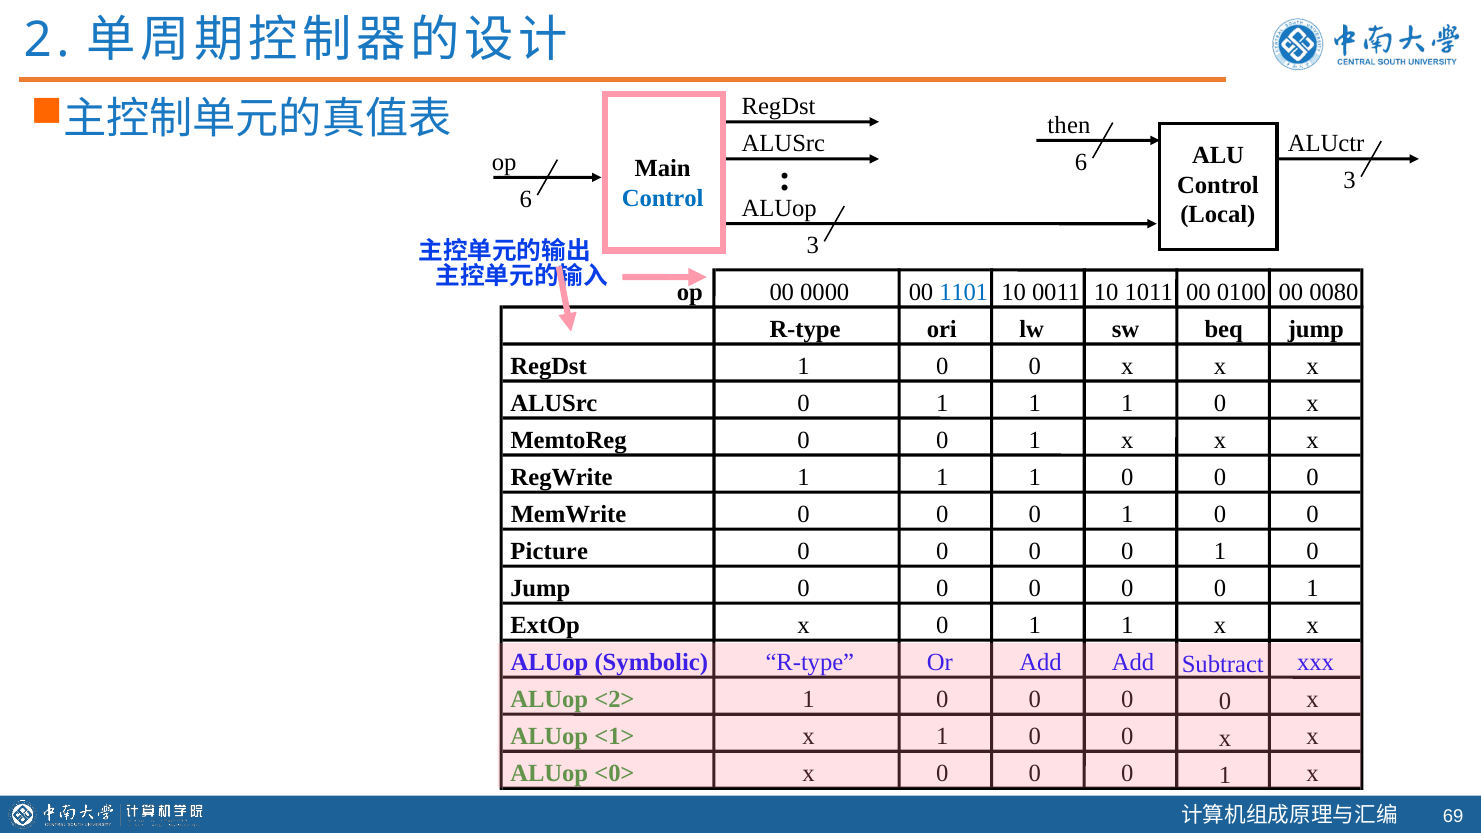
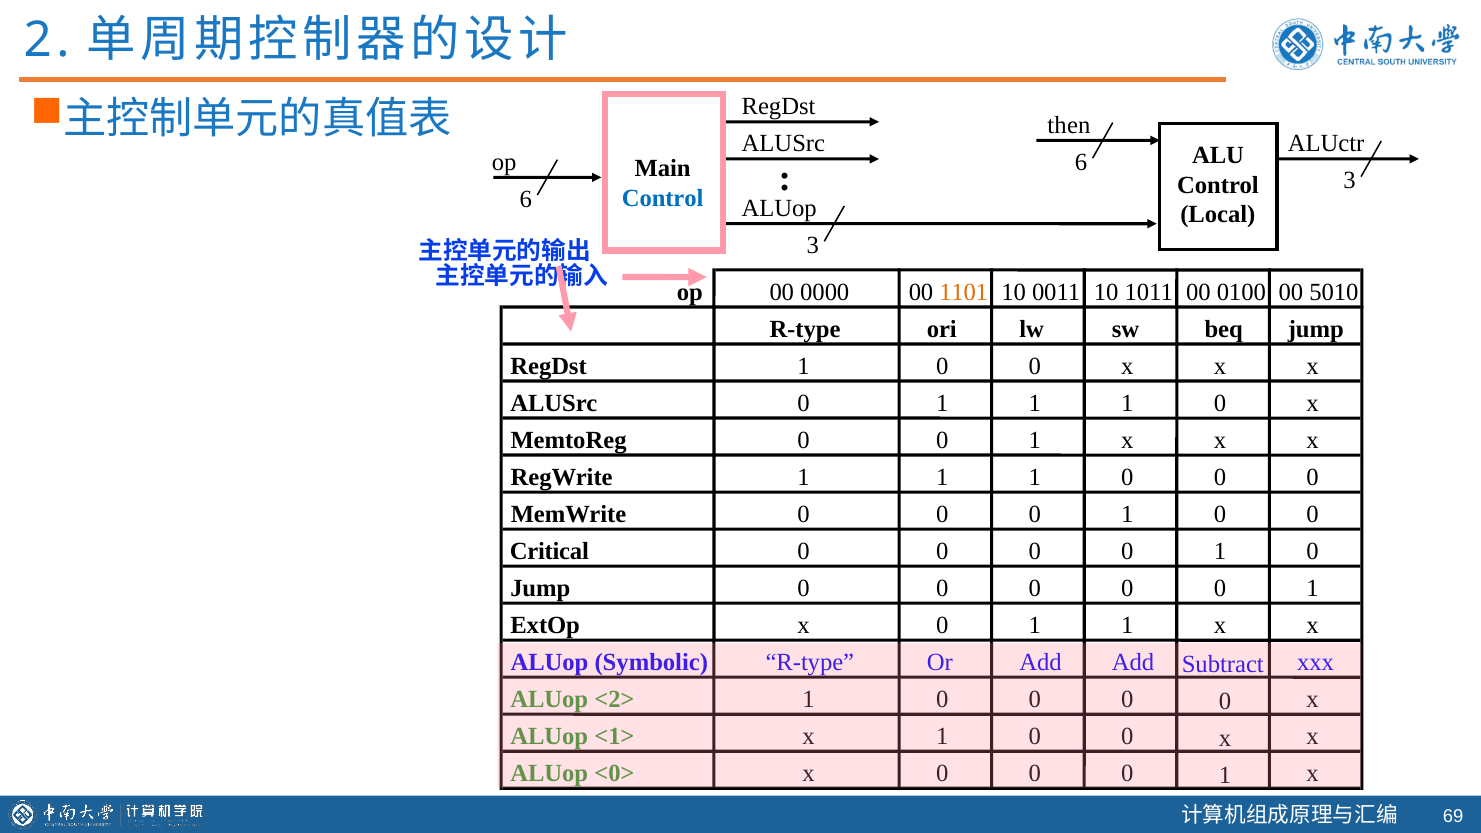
1101 colour: blue -> orange
0080: 0080 -> 5010
Picture: Picture -> Critical
